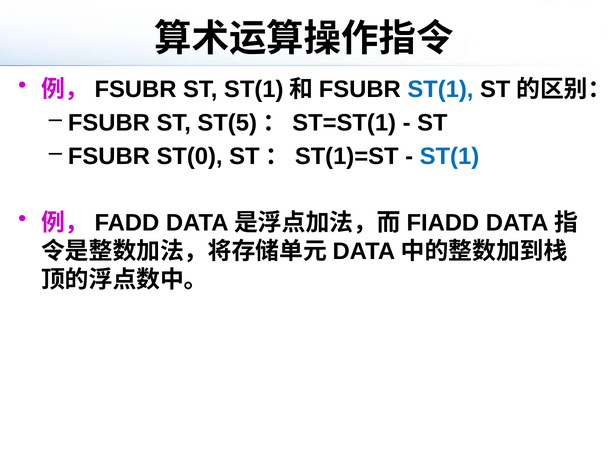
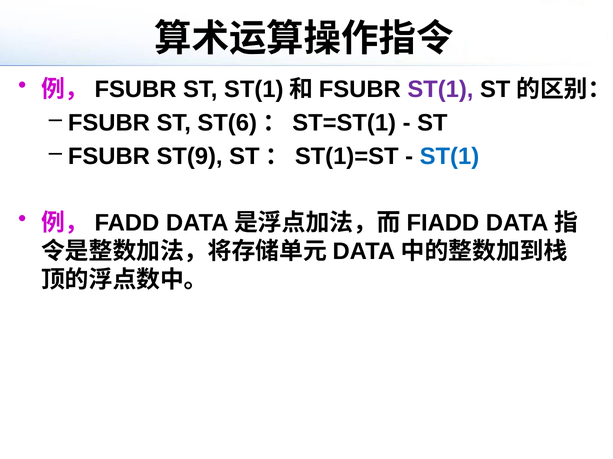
ST(1 at (440, 90) colour: blue -> purple
ST(5: ST(5 -> ST(6
ST(0: ST(0 -> ST(9
